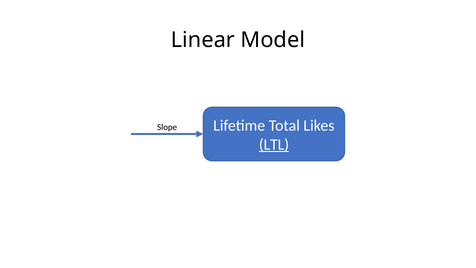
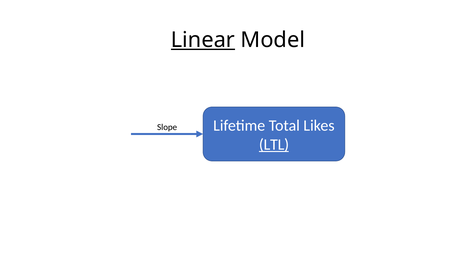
Linear underline: none -> present
